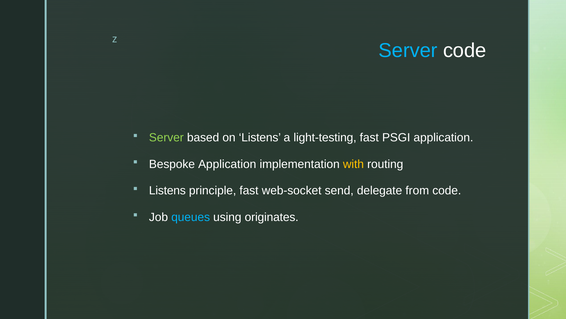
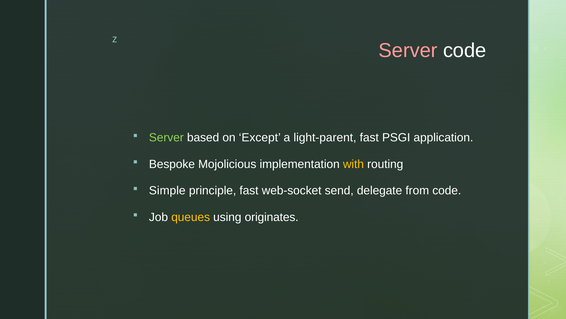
Server at (408, 50) colour: light blue -> pink
on Listens: Listens -> Except
light-testing: light-testing -> light-parent
Bespoke Application: Application -> Mojolicious
Listens at (167, 190): Listens -> Simple
queues colour: light blue -> yellow
